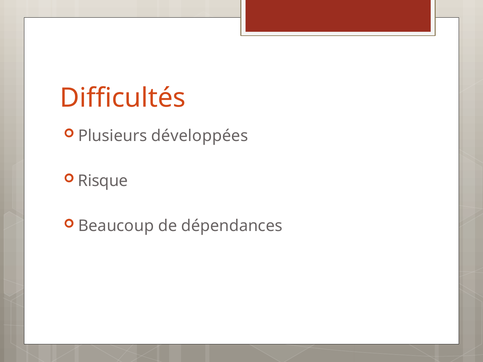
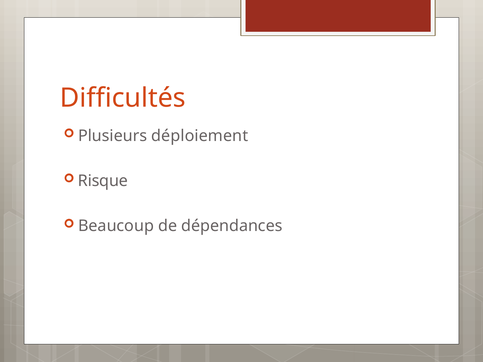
développées: développées -> déploiement
